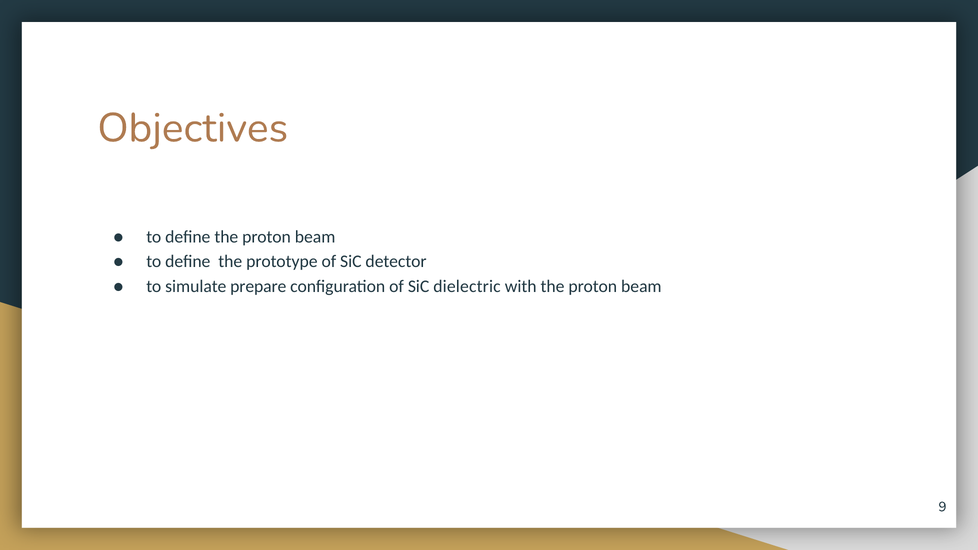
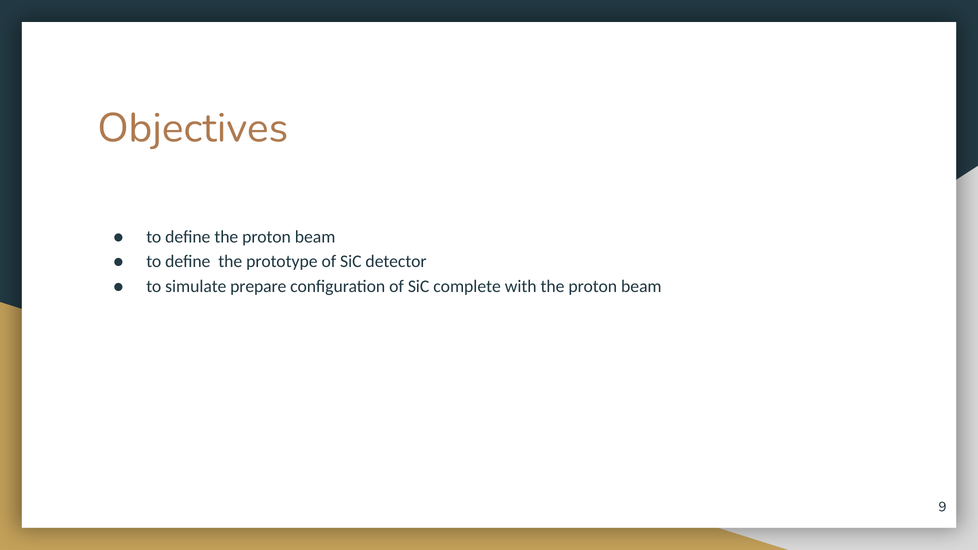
dielectric: dielectric -> complete
